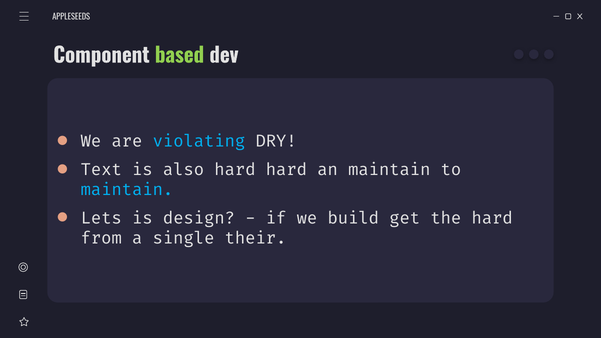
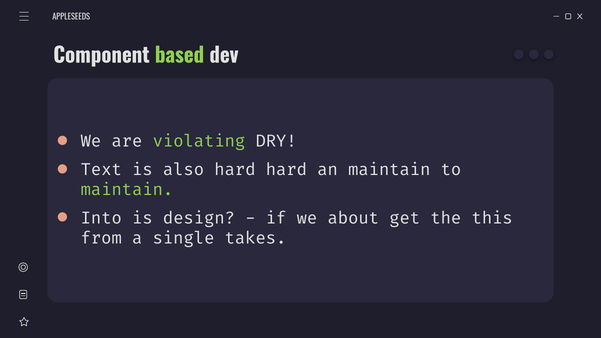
violating colour: light blue -> light green
maintain at (127, 190) colour: light blue -> light green
Lets: Lets -> Into
build: build -> about
the hard: hard -> this
their: their -> takes
